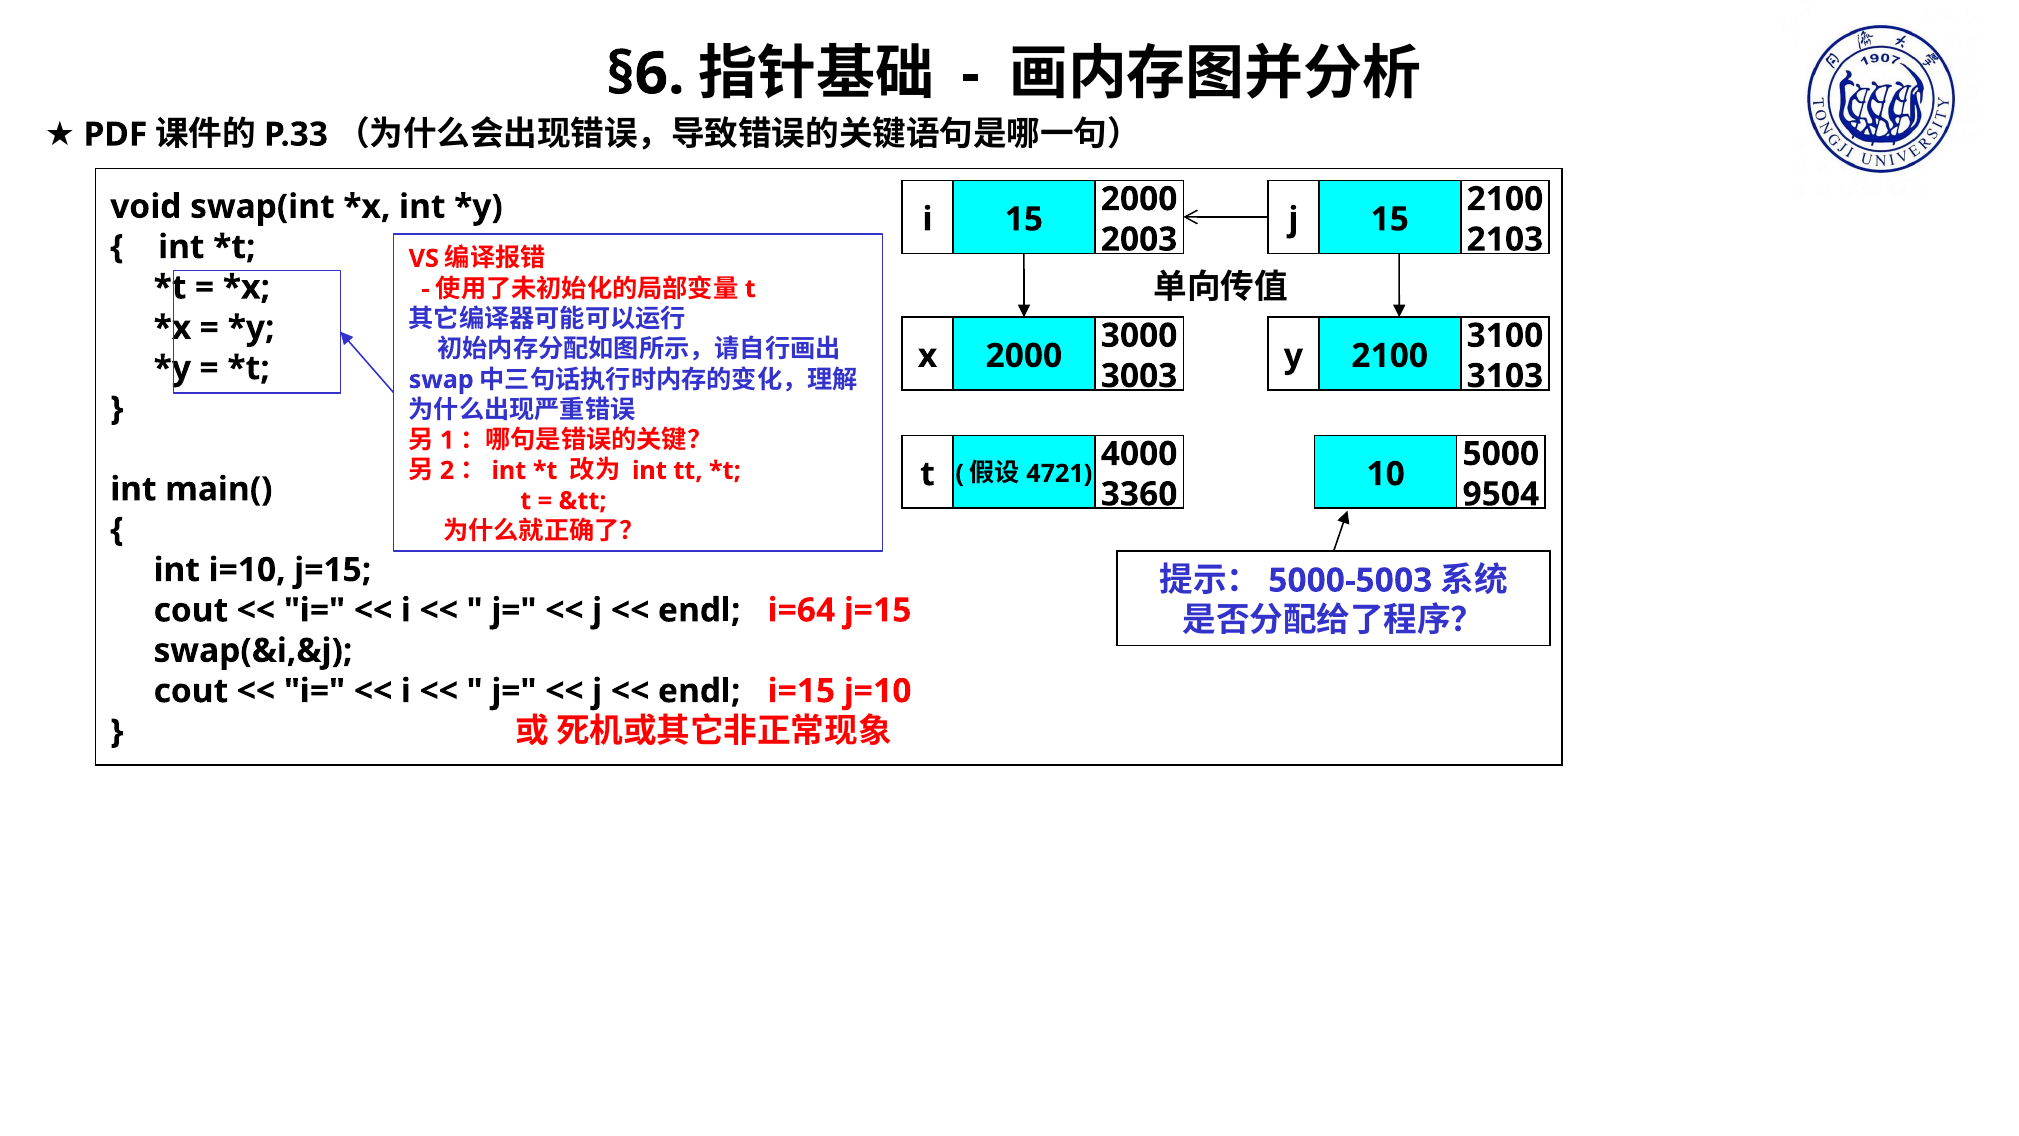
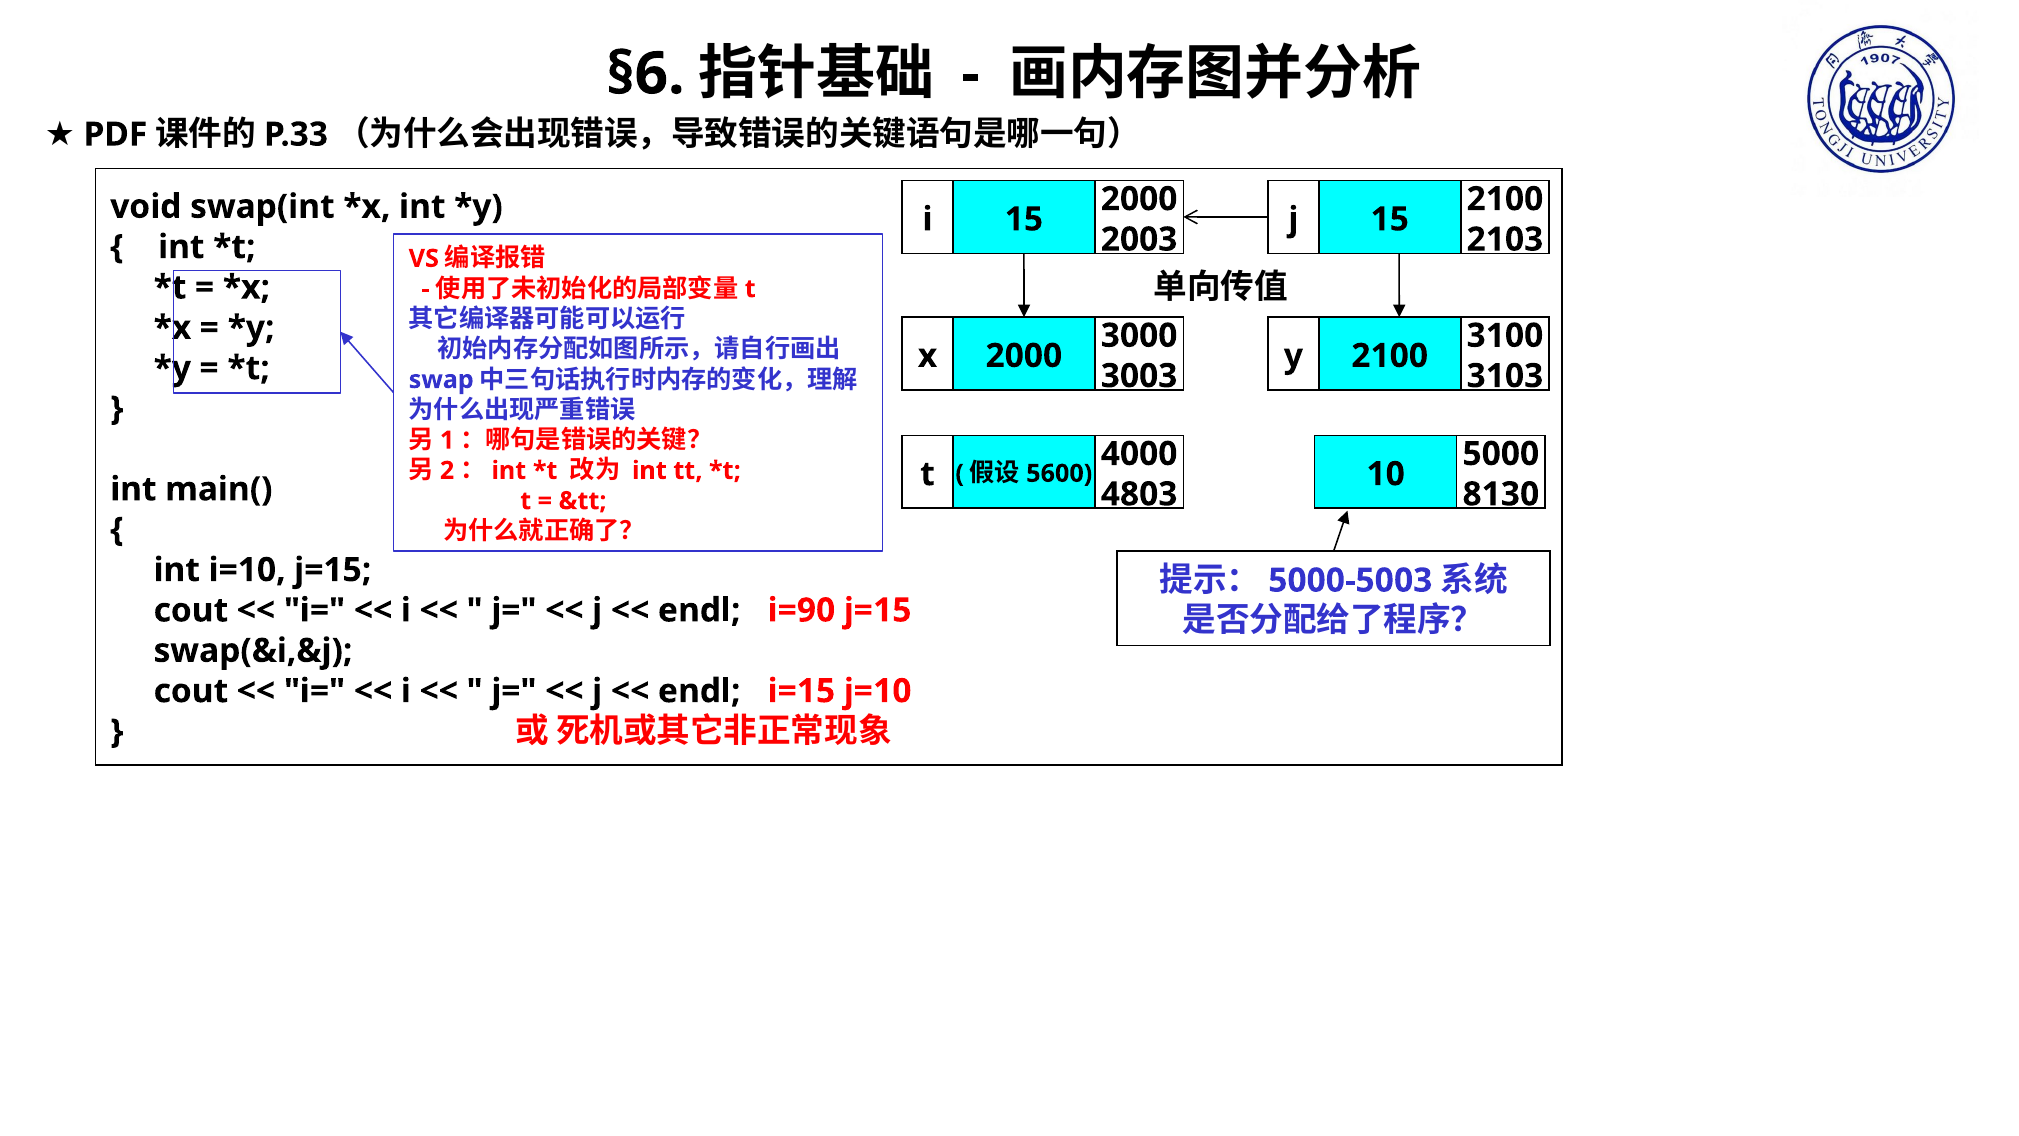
4721: 4721 -> 5600
3360: 3360 -> 4803
9504: 9504 -> 8130
i=64: i=64 -> i=90
